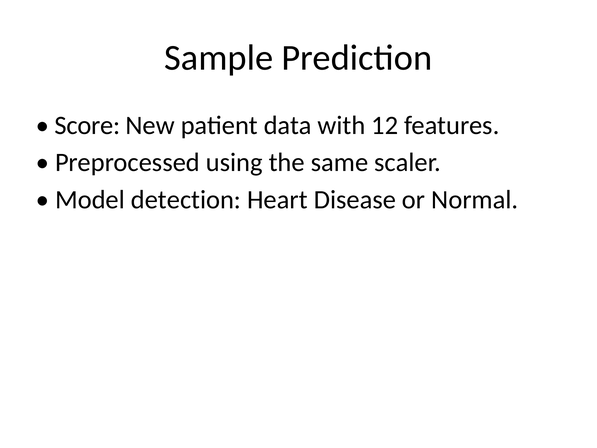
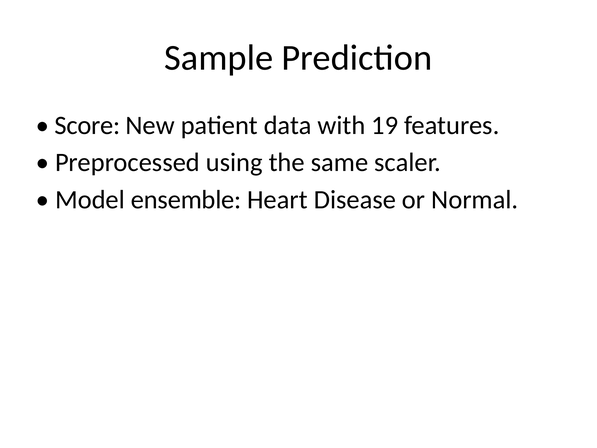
12: 12 -> 19
detection: detection -> ensemble
